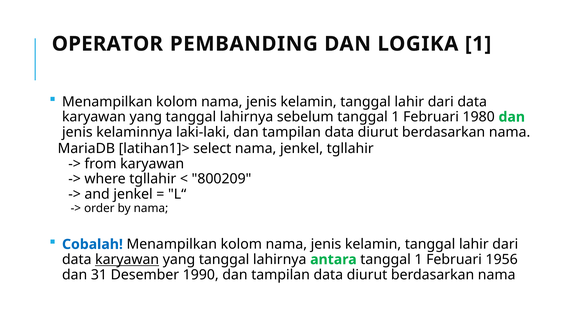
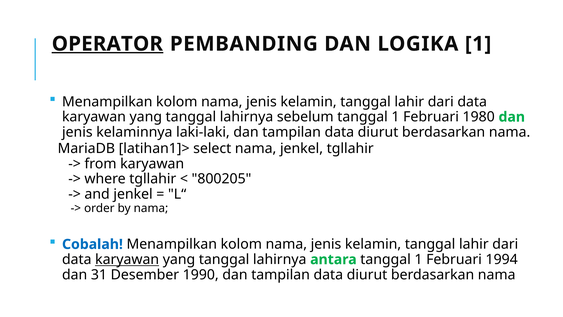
OPERATOR underline: none -> present
800209: 800209 -> 800205
1956: 1956 -> 1994
